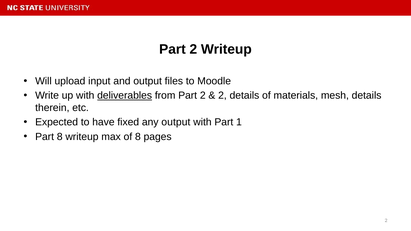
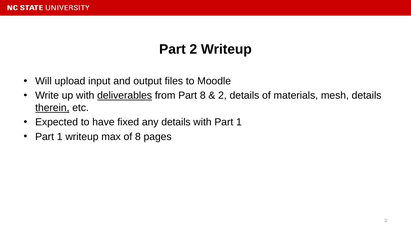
from Part 2: 2 -> 8
therein underline: none -> present
any output: output -> details
8 at (60, 137): 8 -> 1
